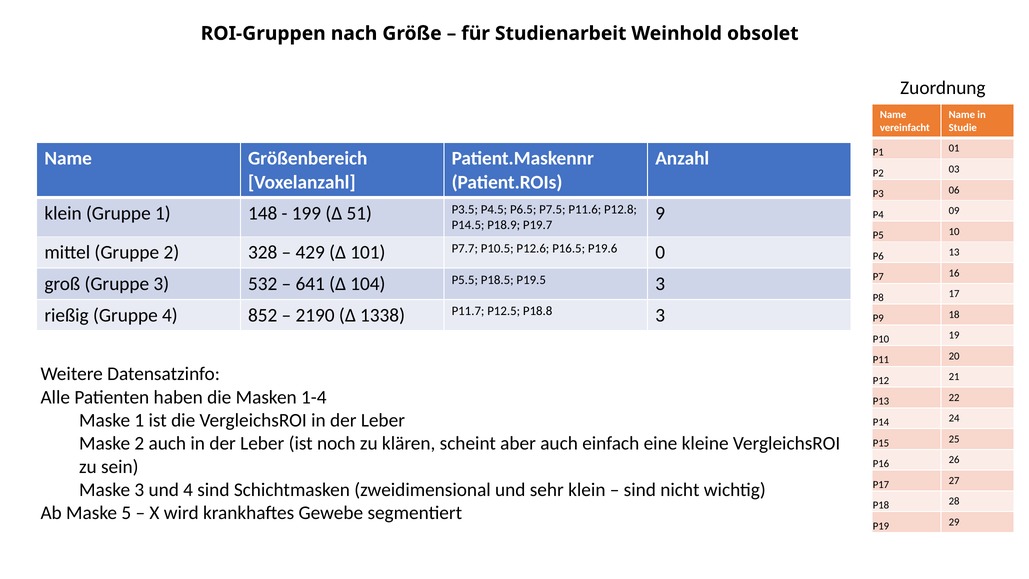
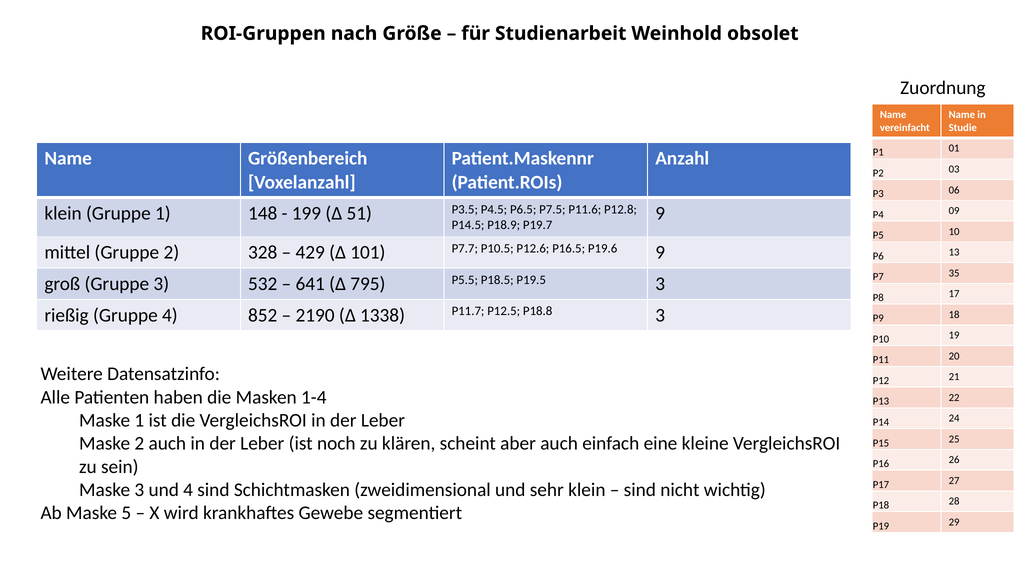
P19.6 0: 0 -> 9
16: 16 -> 35
104: 104 -> 795
